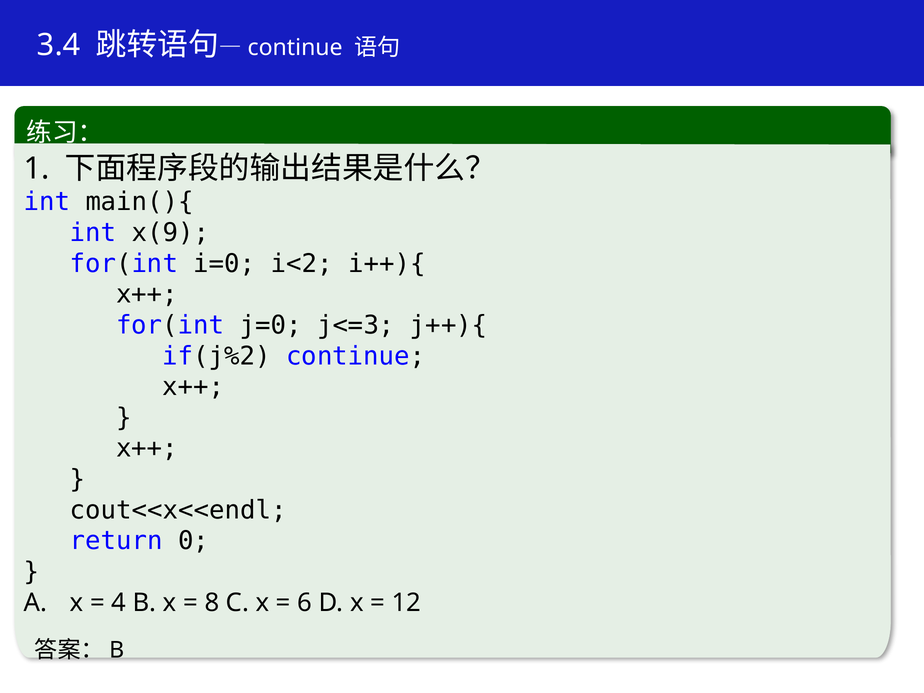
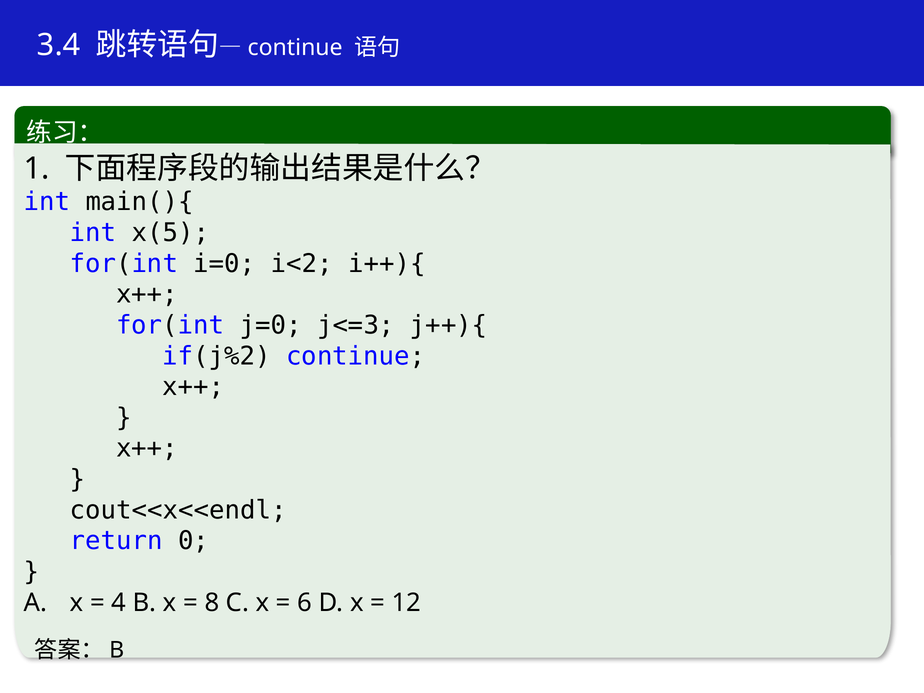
x(9: x(9 -> x(5
